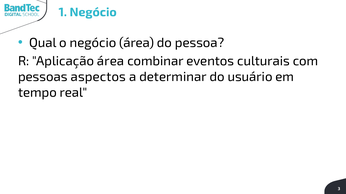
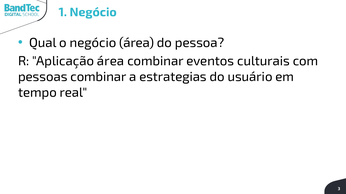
pessoas aspectos: aspectos -> combinar
determinar: determinar -> estrategias
